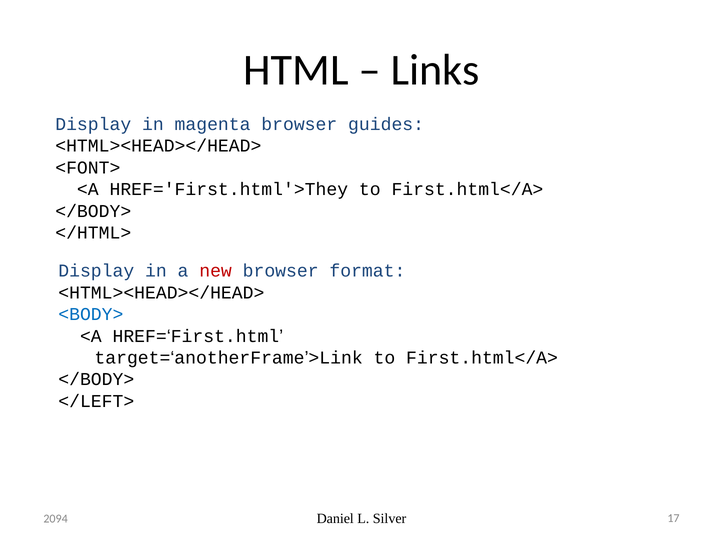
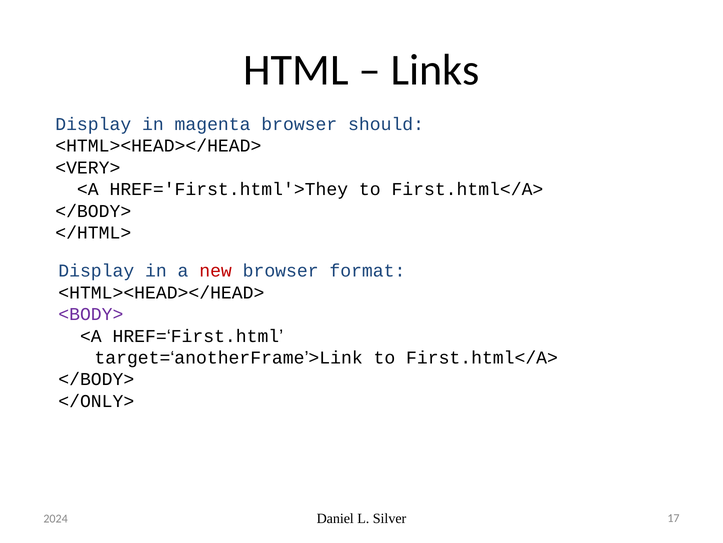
guides: guides -> should
<FONT>: <FONT> -> <VERY>
<BODY> colour: blue -> purple
</LEFT>: </LEFT> -> </ONLY>
2094: 2094 -> 2024
